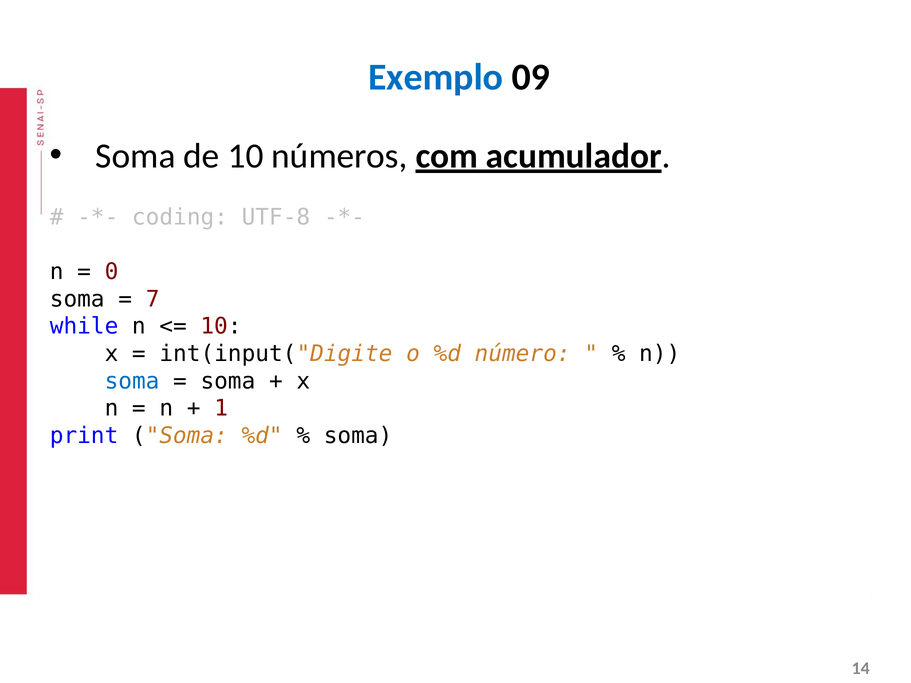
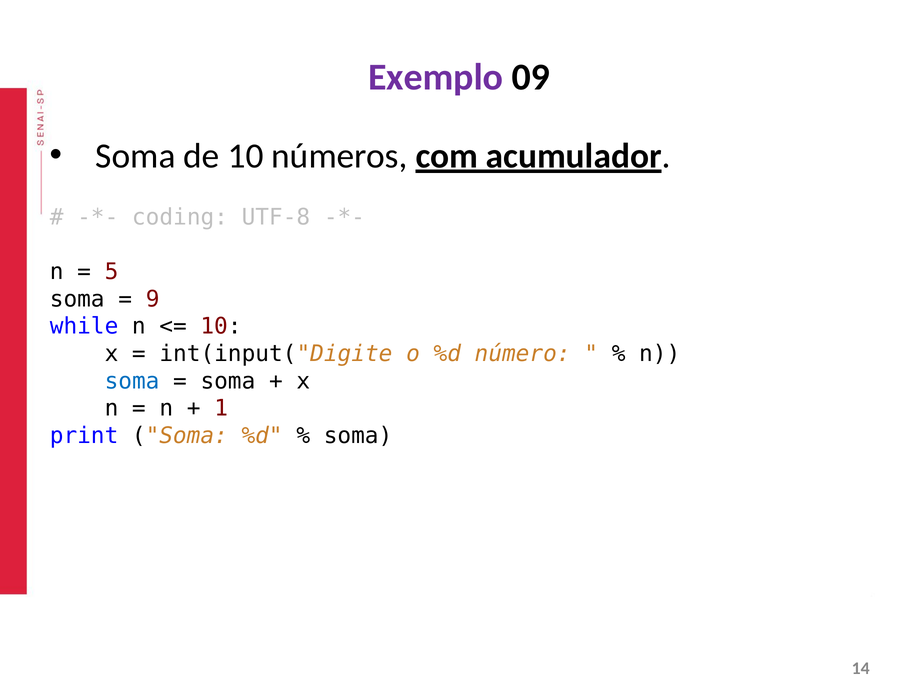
Exemplo colour: blue -> purple
0: 0 -> 5
7: 7 -> 9
